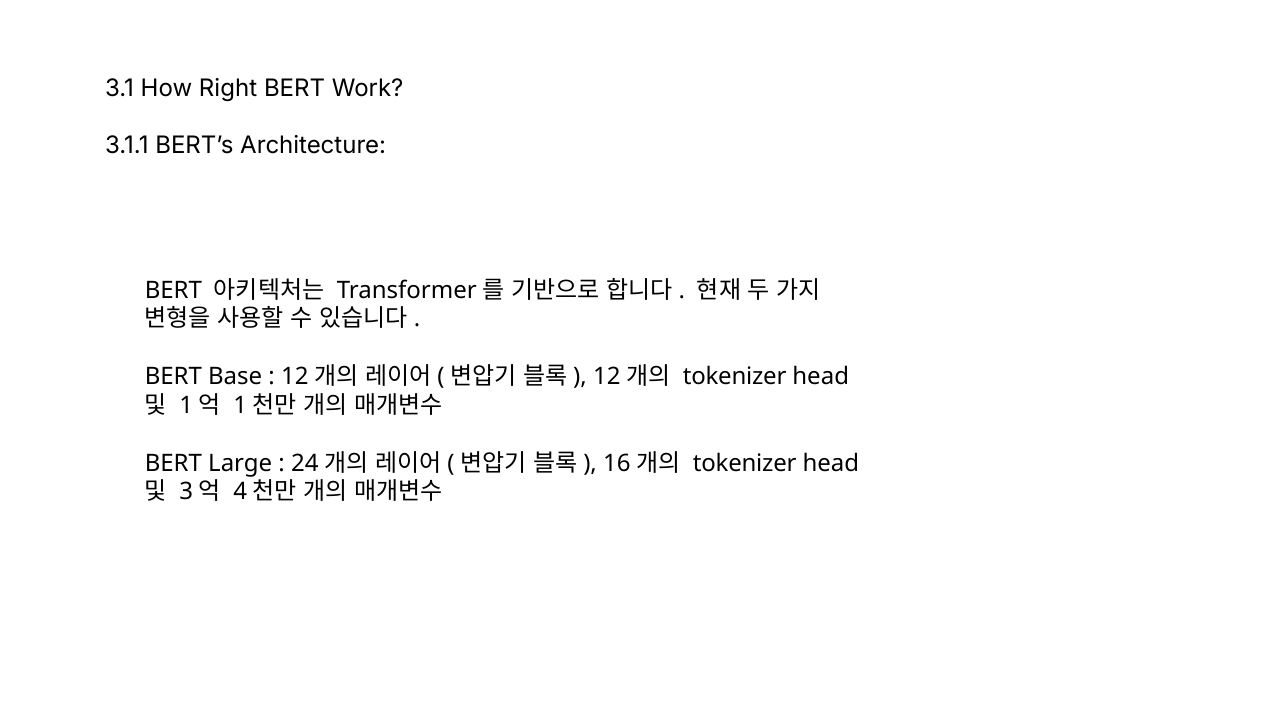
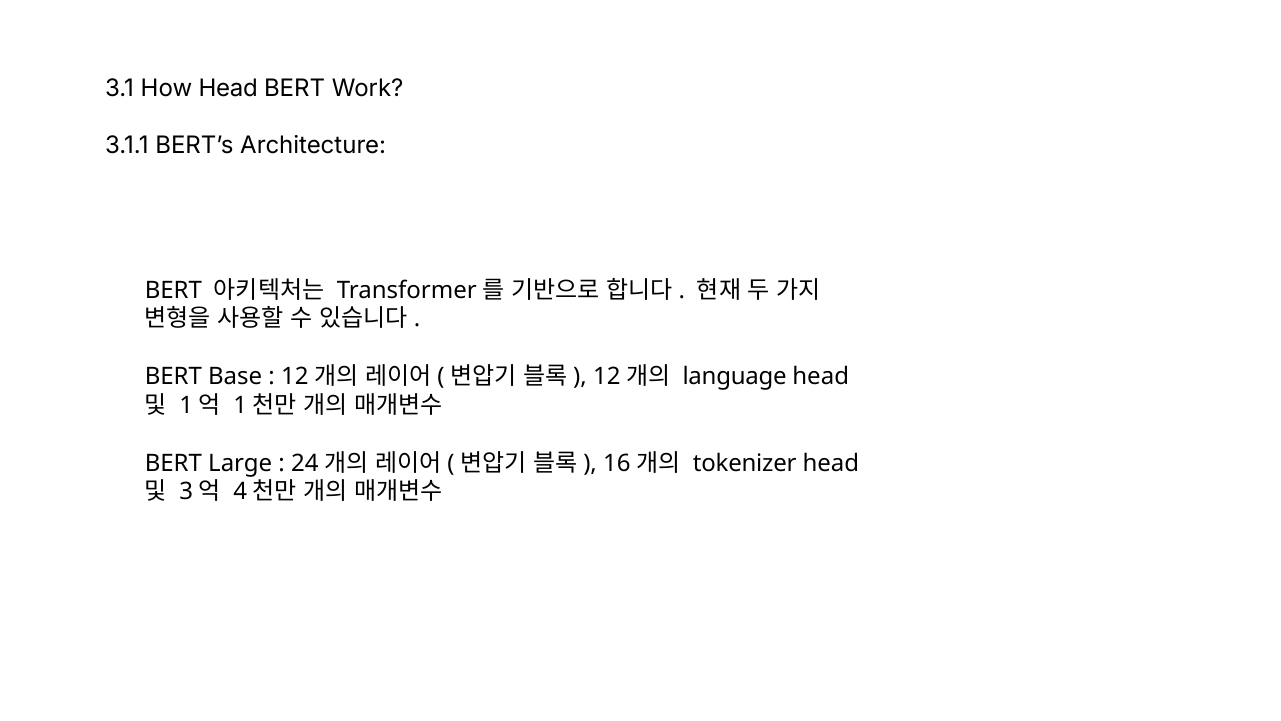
How Right: Right -> Head
tokenizer at (735, 376): tokenizer -> language
